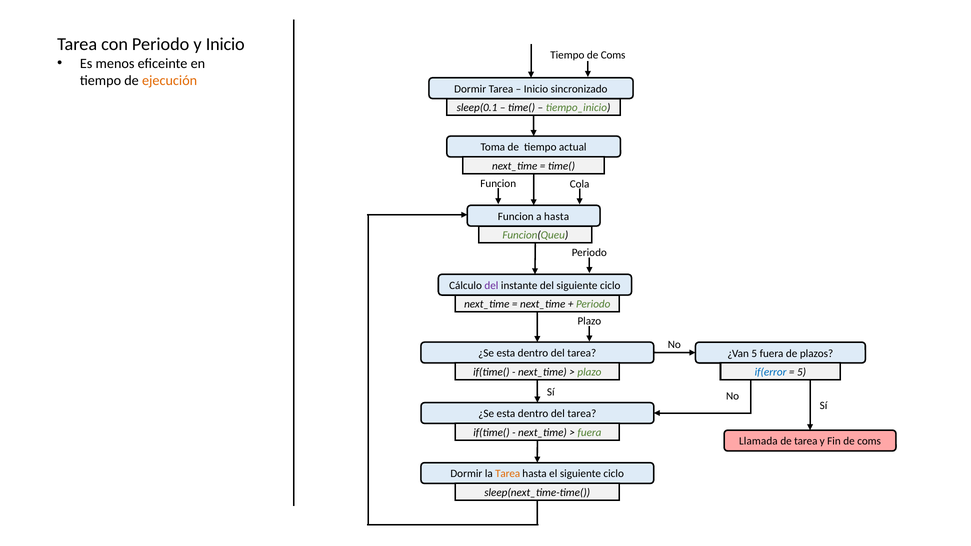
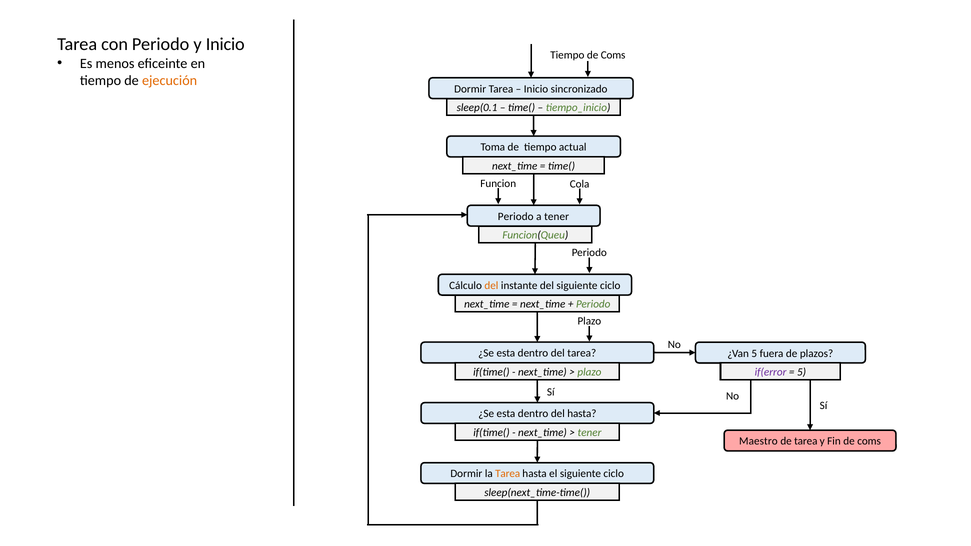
Funcion at (516, 217): Funcion -> Periodo
a hasta: hasta -> tener
del at (491, 286) colour: purple -> orange
if(error colour: blue -> purple
tarea at (582, 414): tarea -> hasta
fuera at (590, 433): fuera -> tener
Llamada: Llamada -> Maestro
